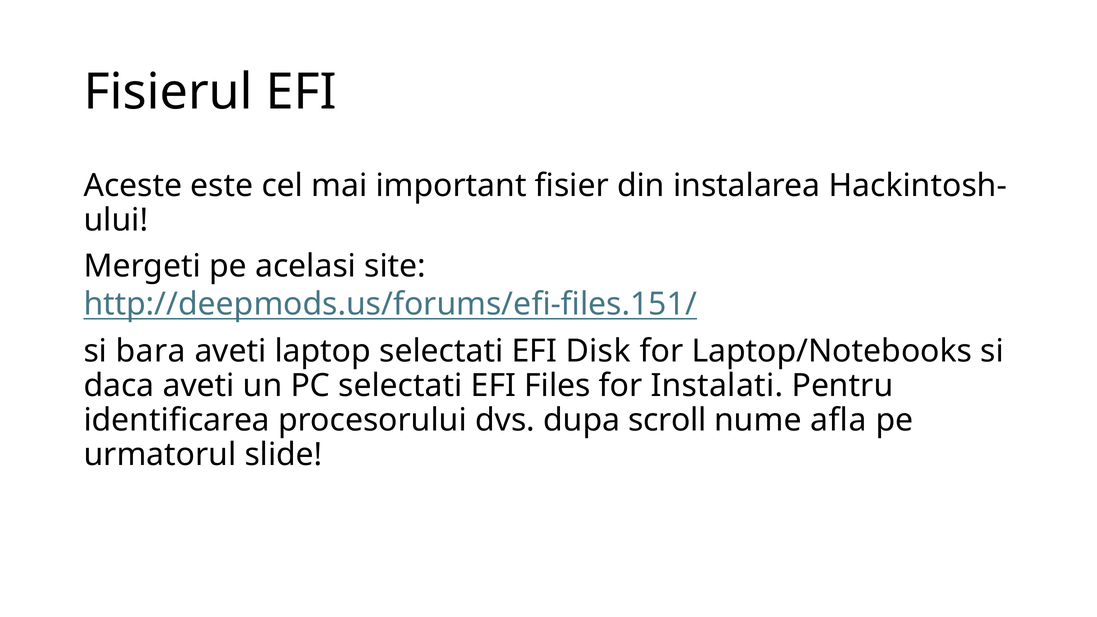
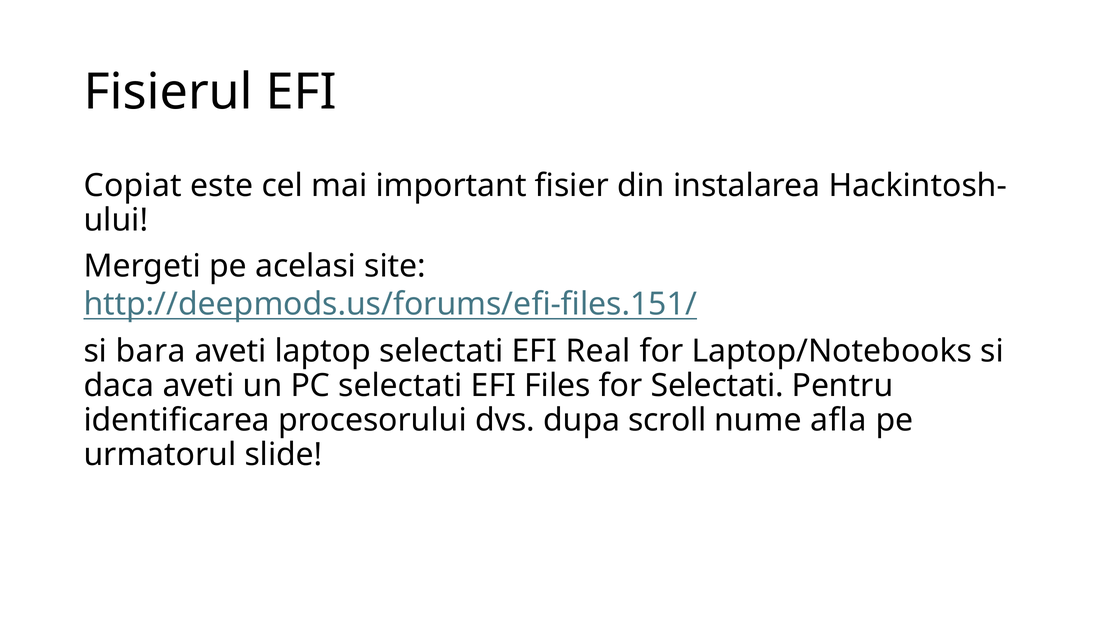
Aceste: Aceste -> Copiat
Disk: Disk -> Real
for Instalati: Instalati -> Selectati
